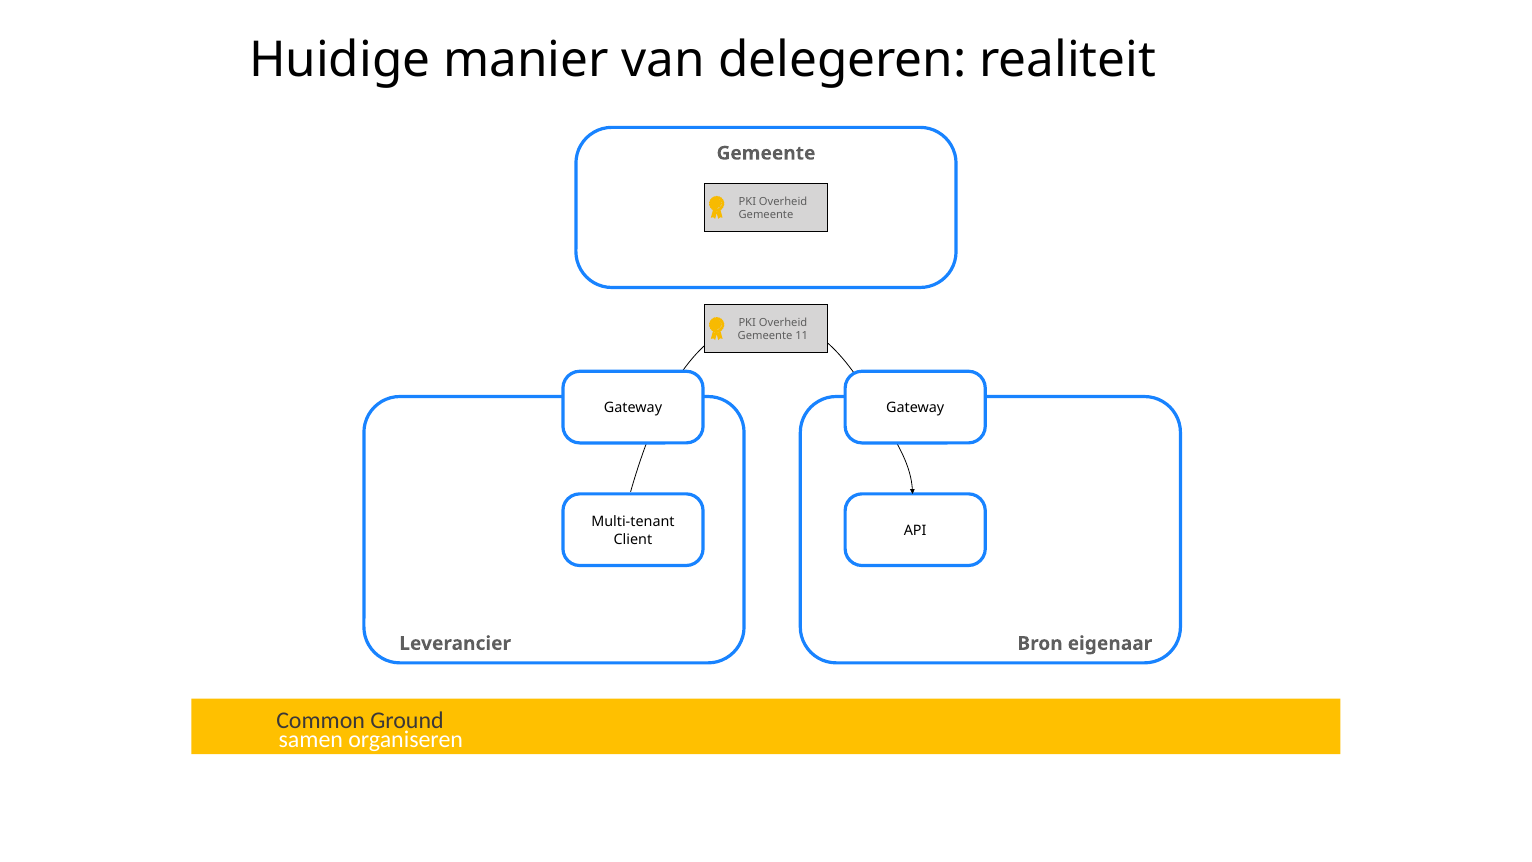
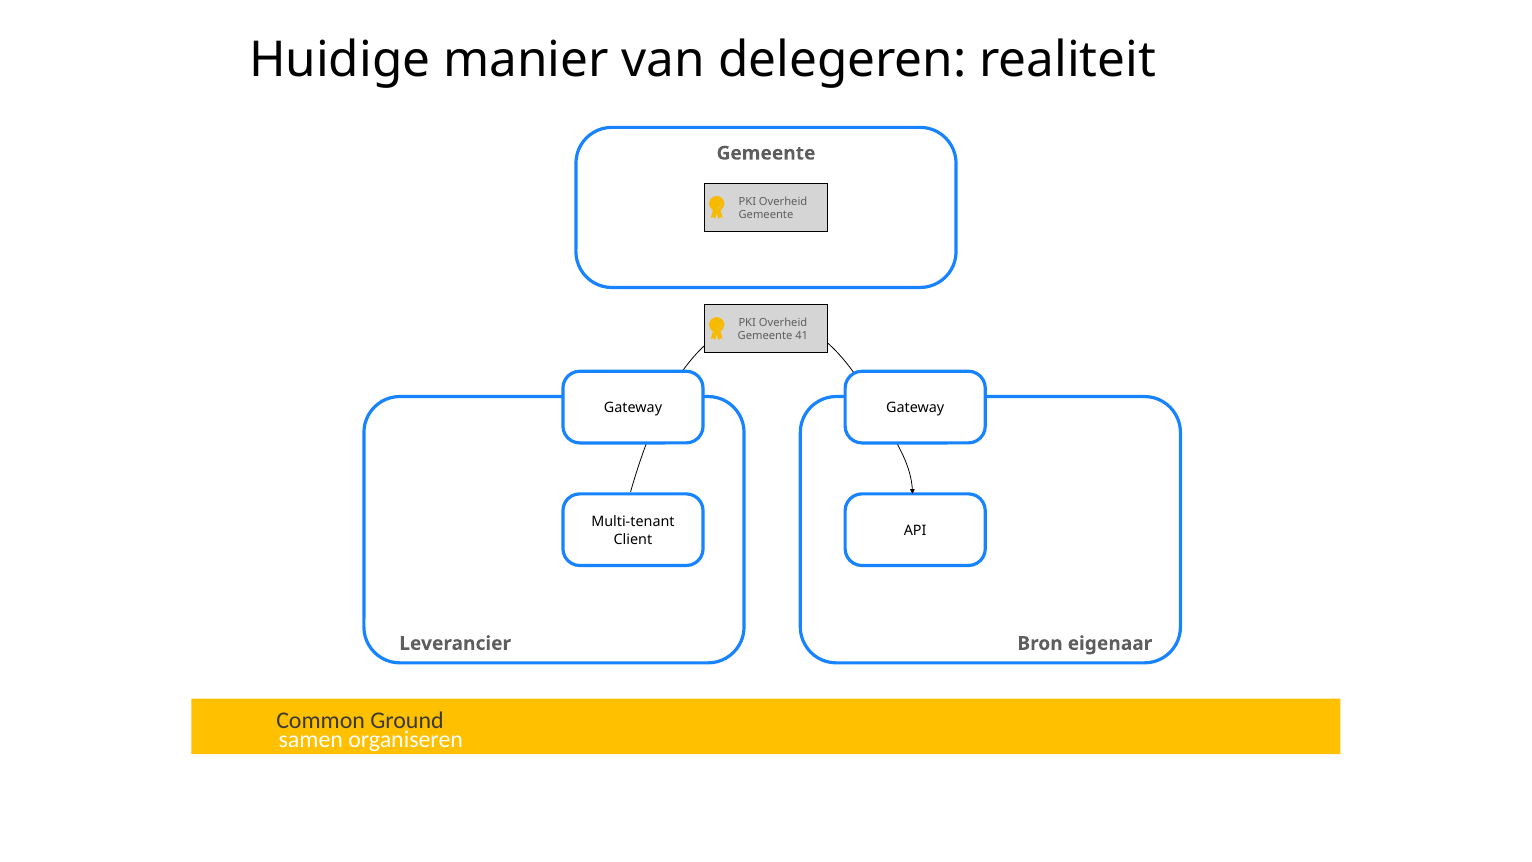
11: 11 -> 41
